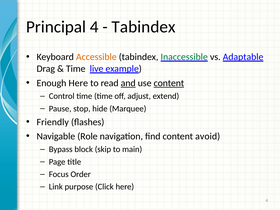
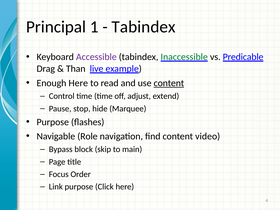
Principal 4: 4 -> 1
Accessible colour: orange -> purple
Adaptable: Adaptable -> Predicable
Time at (76, 69): Time -> Than
and underline: present -> none
Friendly at (53, 122): Friendly -> Purpose
avoid: avoid -> video
